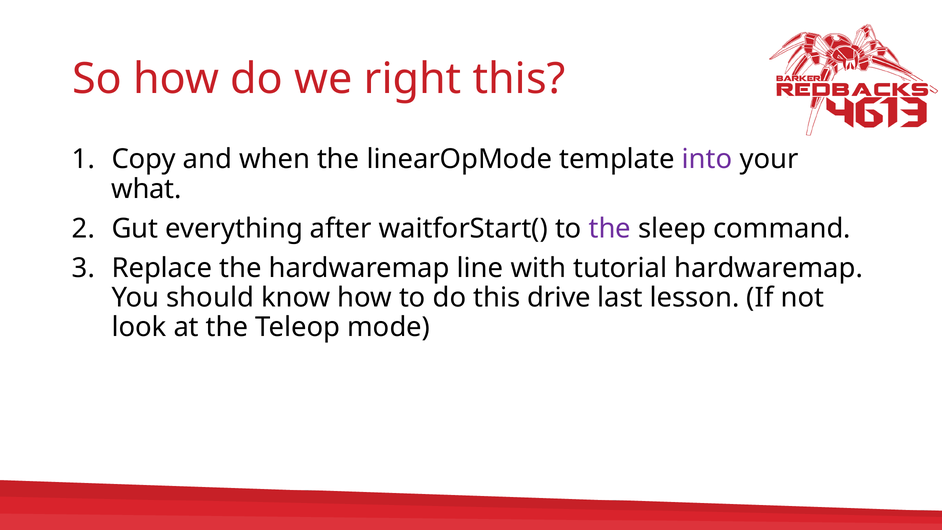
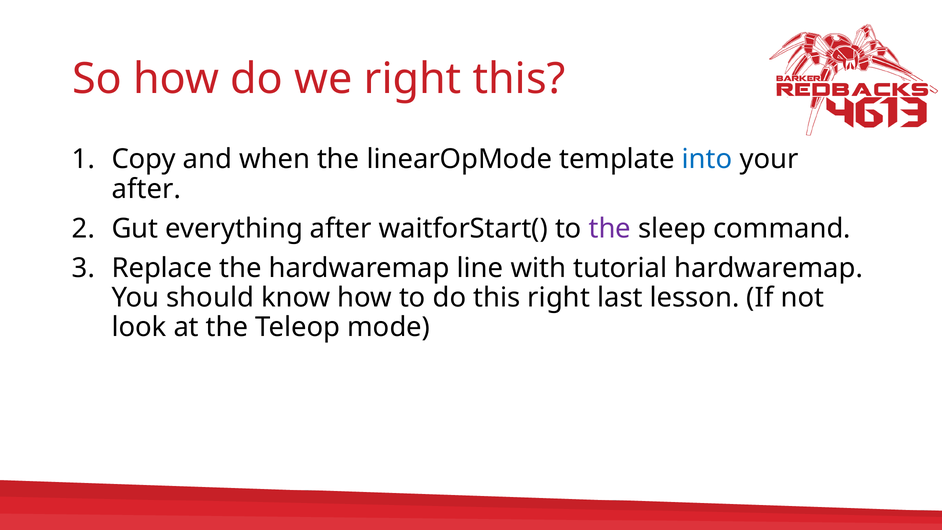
into colour: purple -> blue
what at (146, 189): what -> after
this drive: drive -> right
